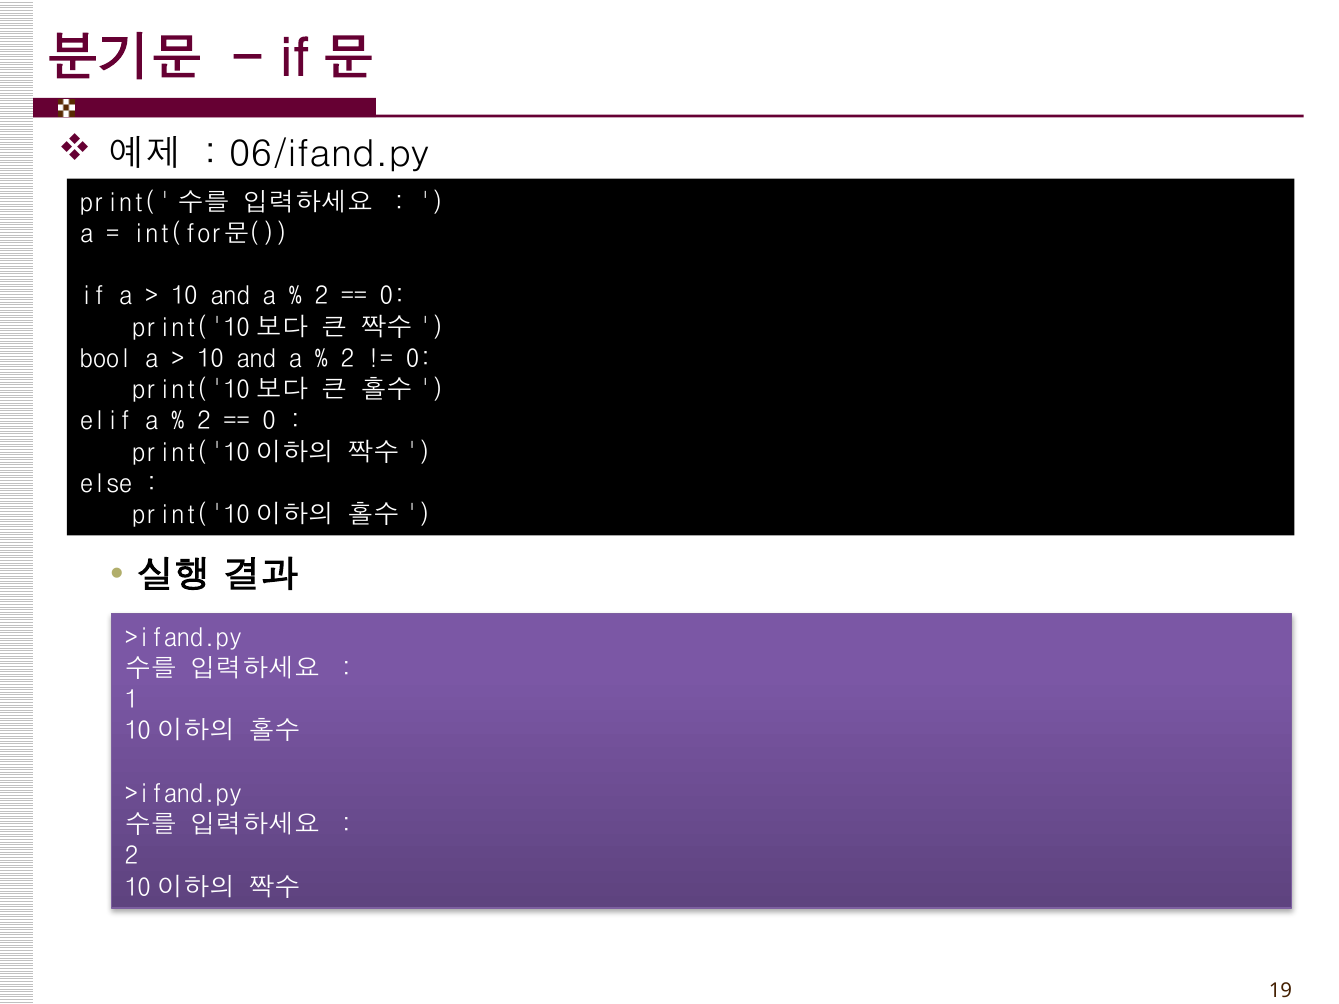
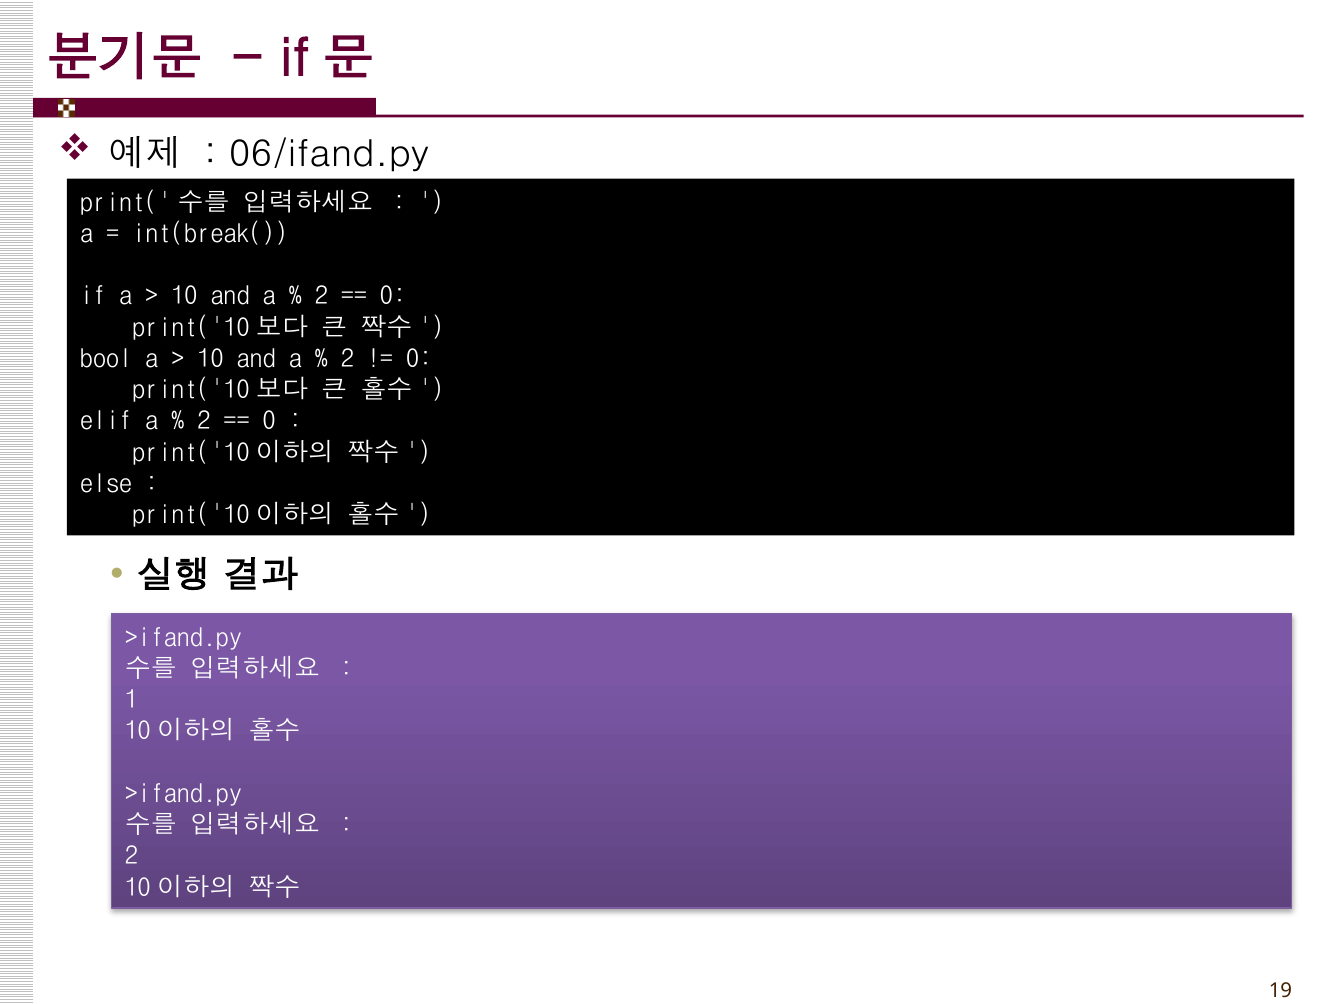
int(for문(: int(for문( -> int(break(
